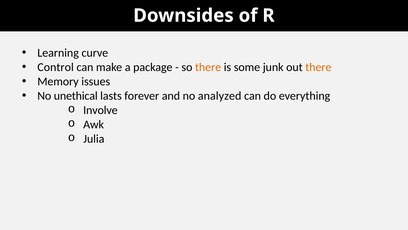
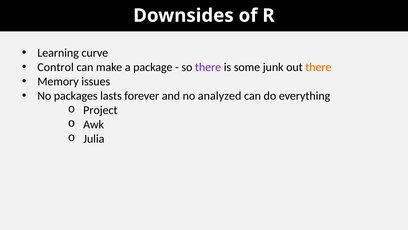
there at (208, 67) colour: orange -> purple
unethical: unethical -> packages
Involve: Involve -> Project
